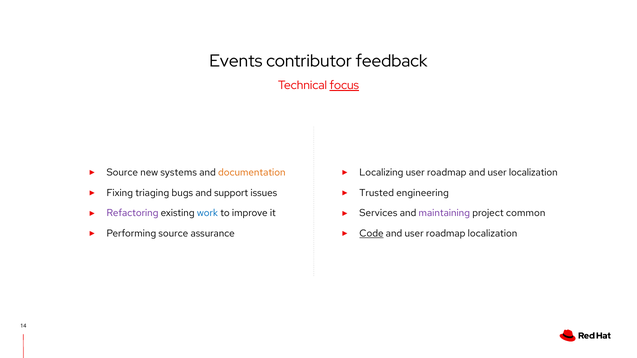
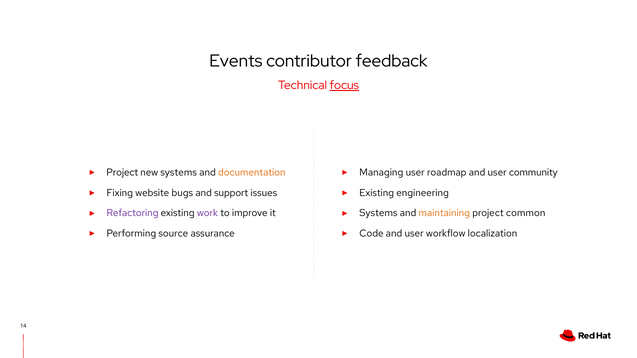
Source at (122, 173): Source -> Project
Localizing: Localizing -> Managing
user localization: localization -> community
triaging: triaging -> website
Trusted at (377, 193): Trusted -> Existing
work colour: blue -> purple
Services at (378, 213): Services -> Systems
maintaining colour: purple -> orange
Code underline: present -> none
and user roadmap: roadmap -> workflow
